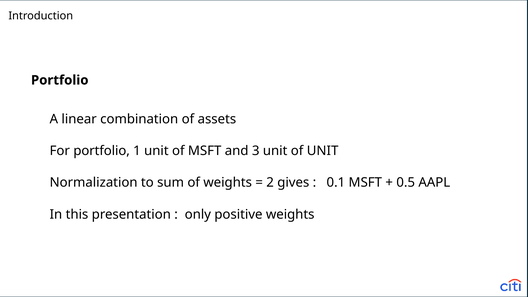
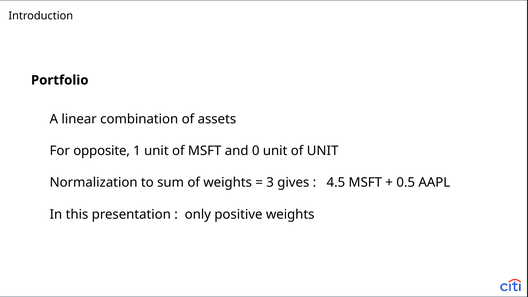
For portfolio: portfolio -> opposite
3: 3 -> 0
2: 2 -> 3
0.1: 0.1 -> 4.5
